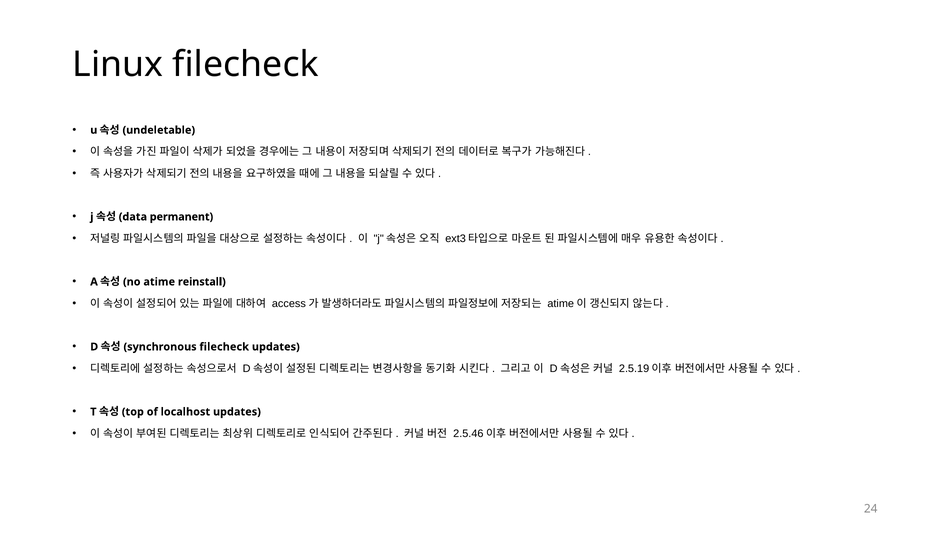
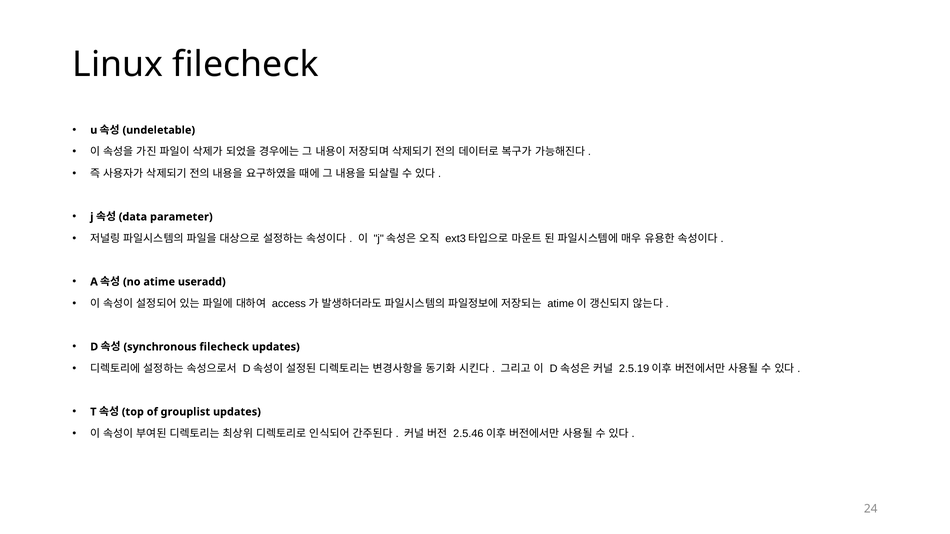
permanent: permanent -> parameter
reinstall: reinstall -> useradd
localhost: localhost -> grouplist
